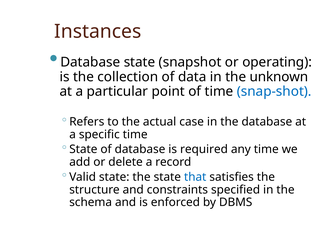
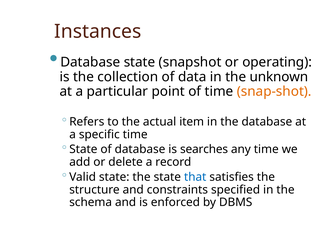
snap-shot colour: blue -> orange
case: case -> item
required: required -> searches
